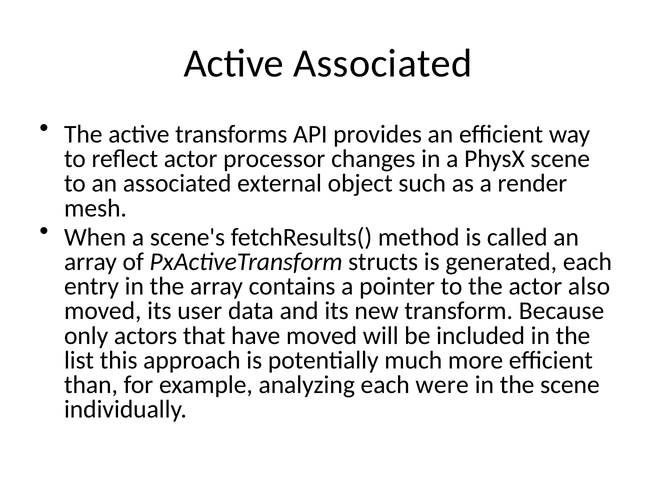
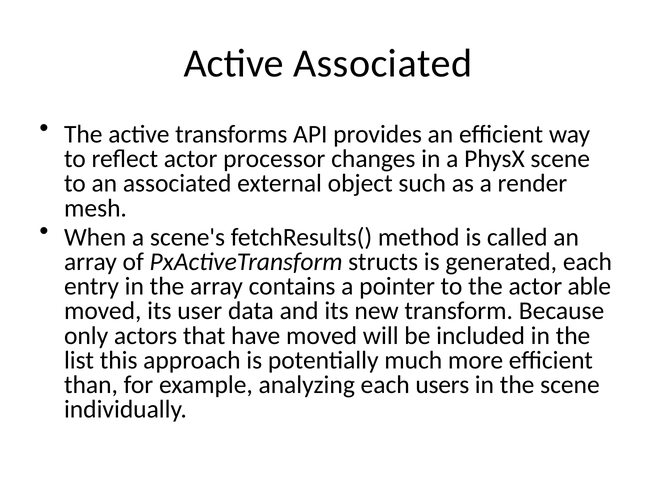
also: also -> able
were: were -> users
